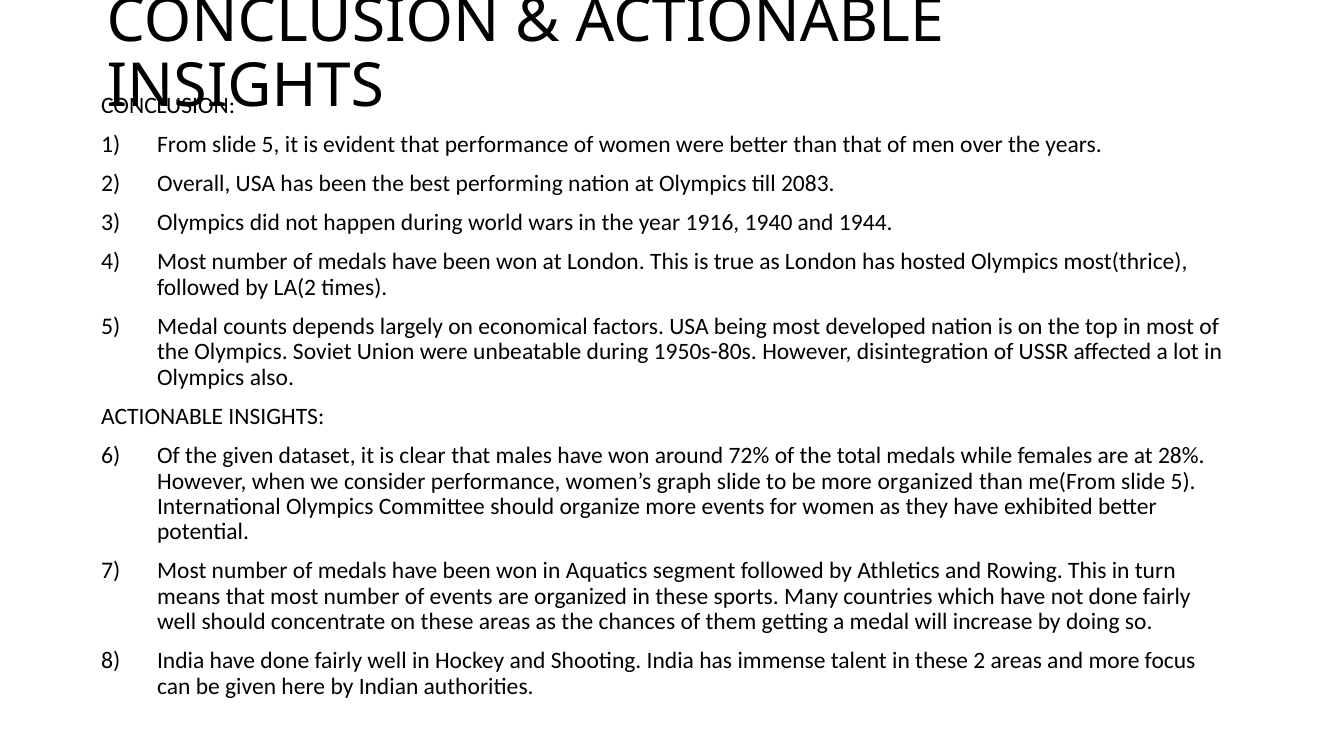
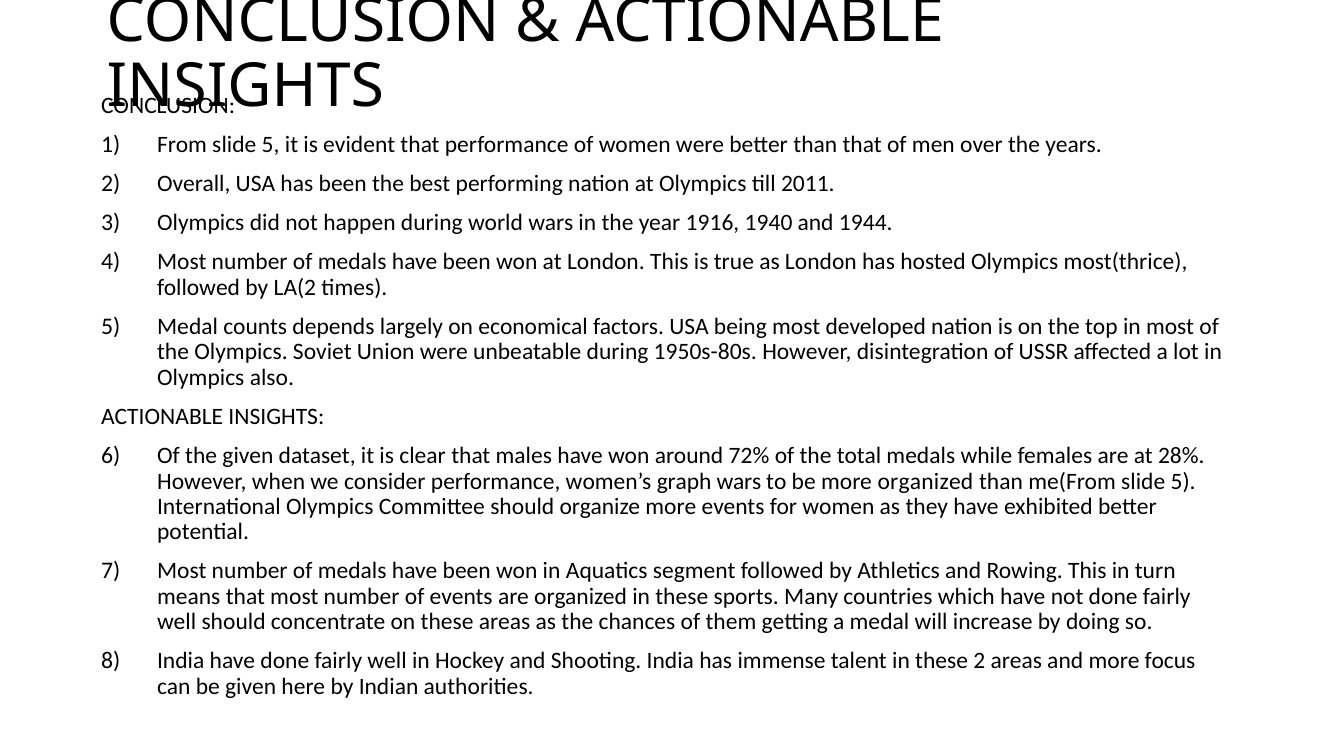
2083: 2083 -> 2011
graph slide: slide -> wars
